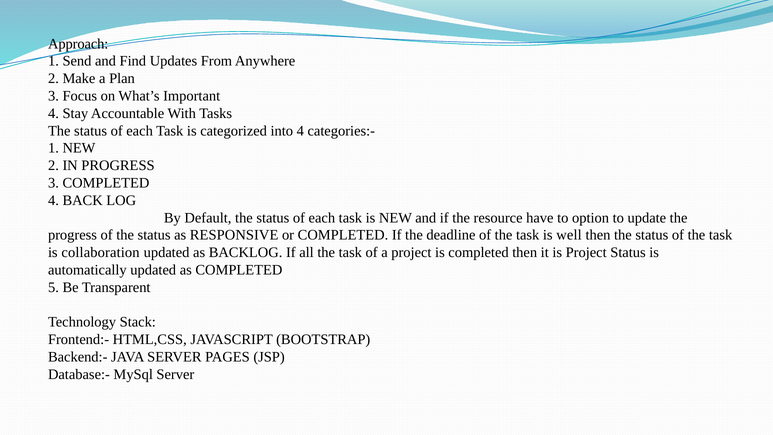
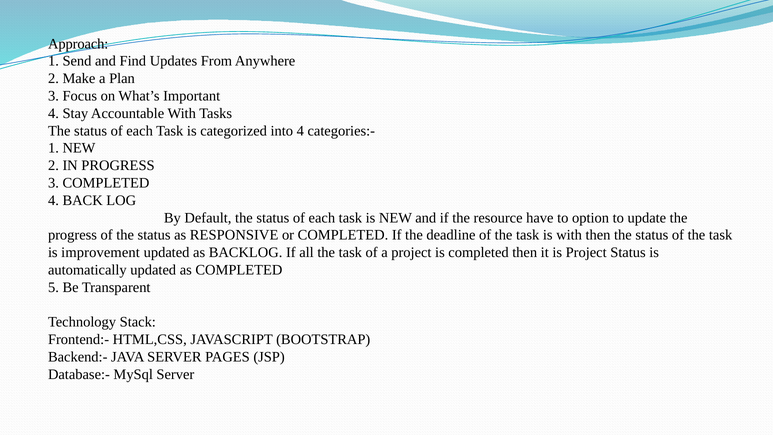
is well: well -> with
collaboration: collaboration -> improvement
